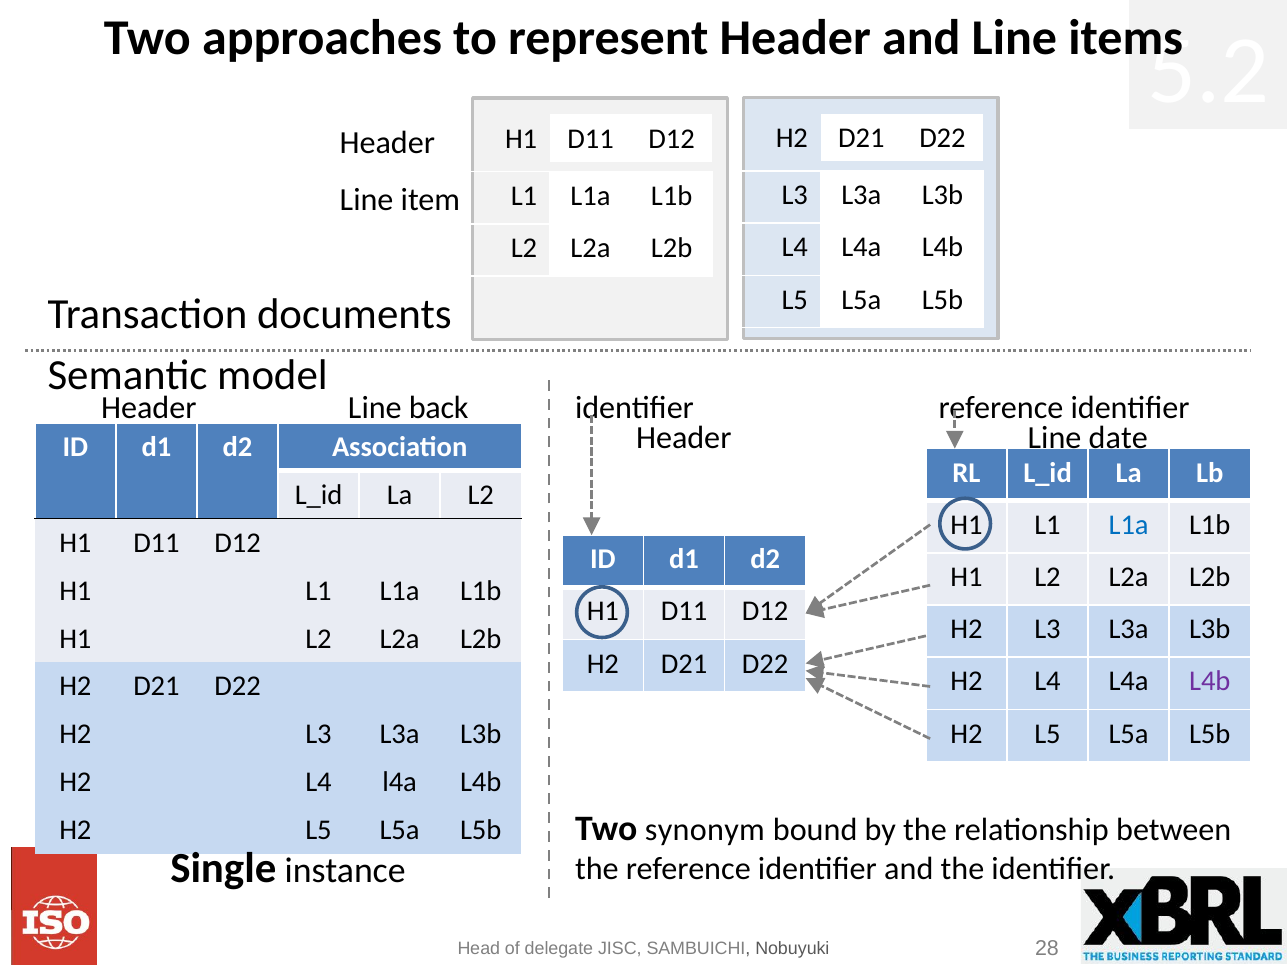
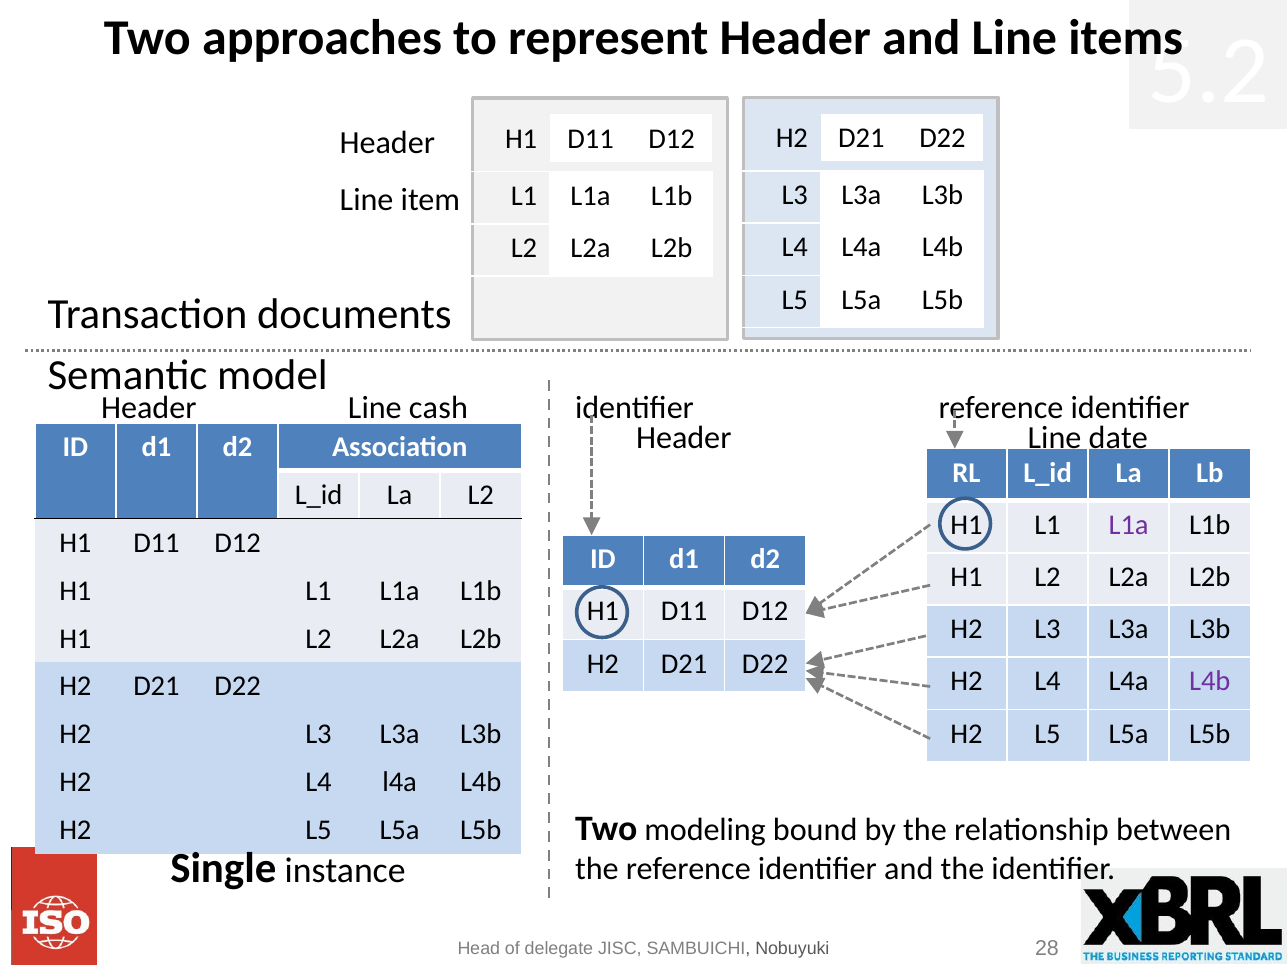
back: back -> cash
L1a at (1129, 525) colour: blue -> purple
synonym: synonym -> modeling
